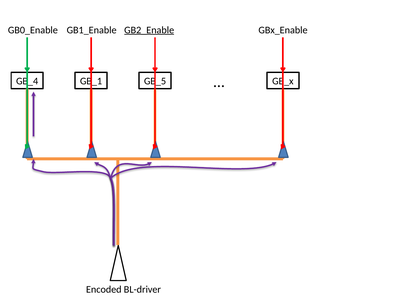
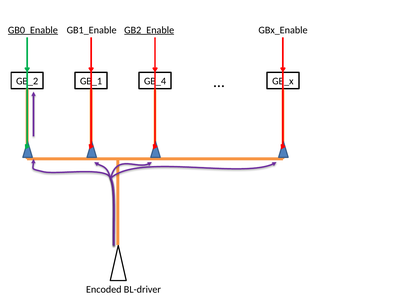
GB0_Enable underline: none -> present
GB_4: GB_4 -> GB_2
GB_5: GB_5 -> GB_4
